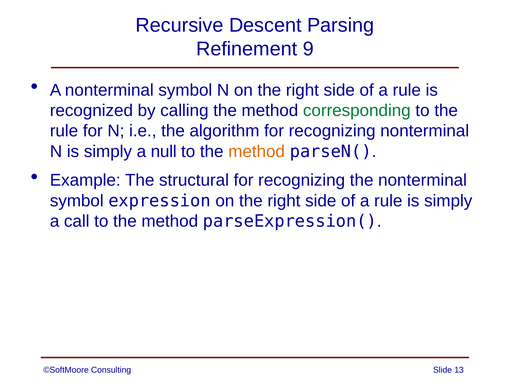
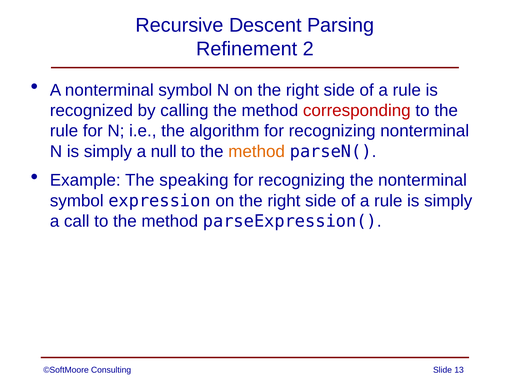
9: 9 -> 2
corresponding colour: green -> red
structural: structural -> speaking
